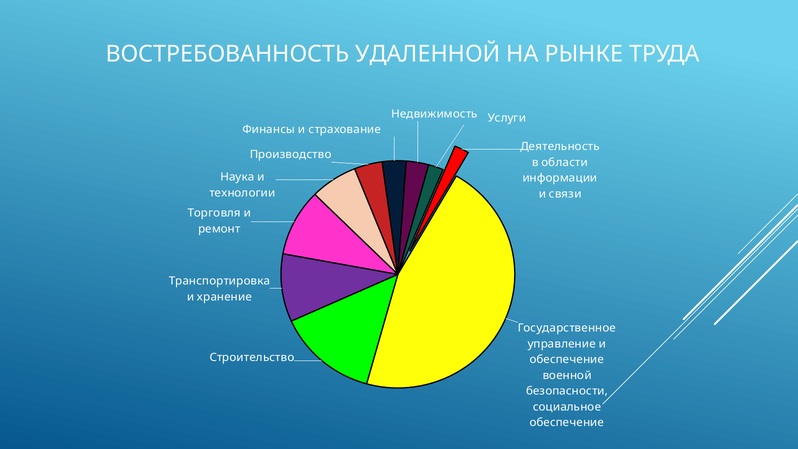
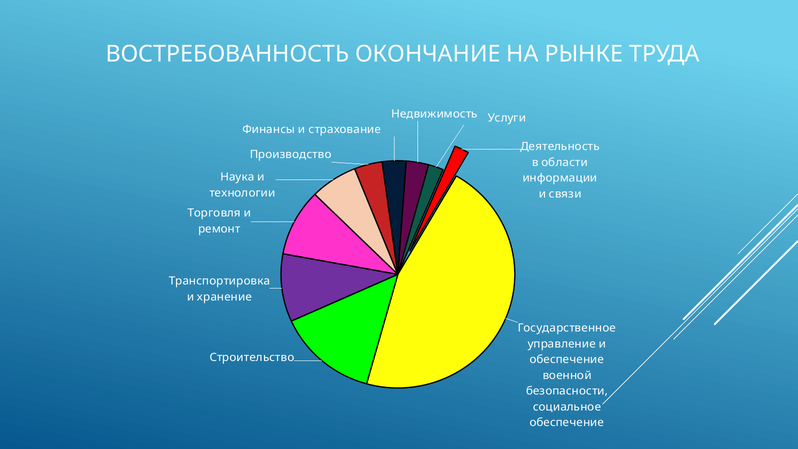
УДАЛЕННОЙ: УДАЛЕННОЙ -> ОКОНЧАНИЕ
